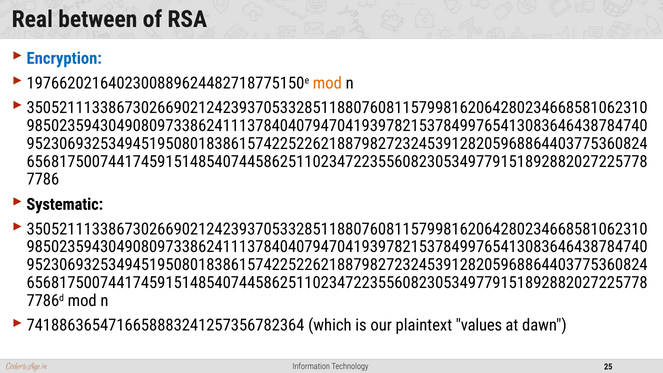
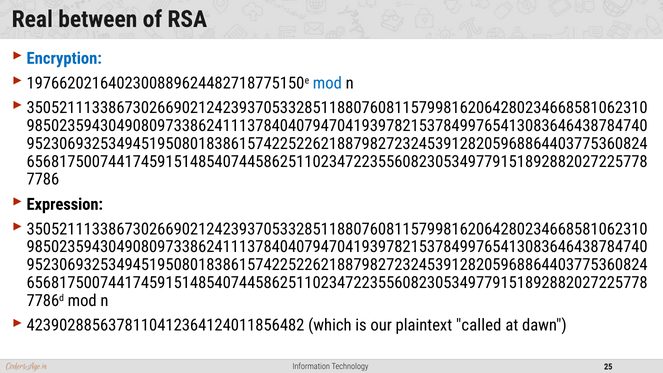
mod at (327, 83) colour: orange -> blue
Systematic: Systematic -> Expression
7418863654716658883241257356782364: 7418863654716658883241257356782364 -> 4239028856378110412364124011856482
values: values -> called
